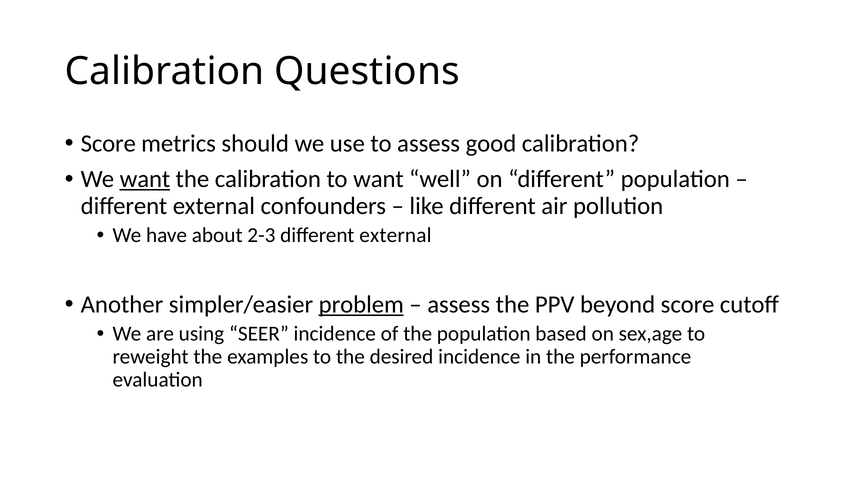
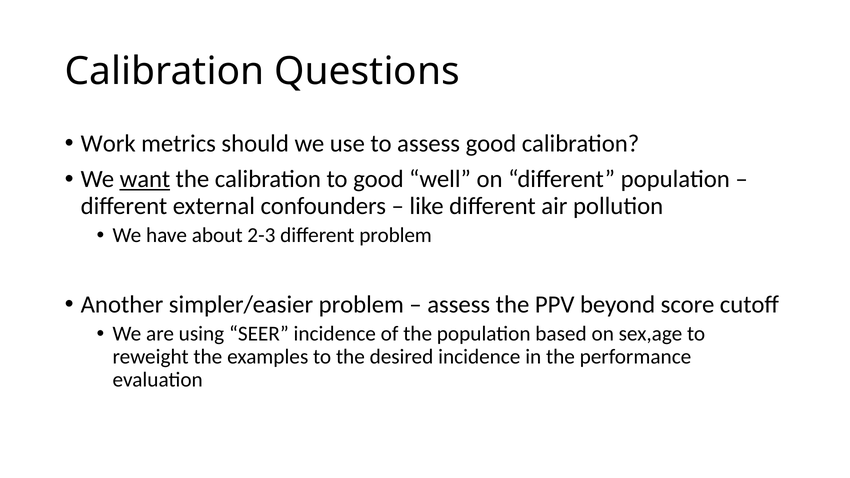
Score at (108, 144): Score -> Work
to want: want -> good
2-3 different external: external -> problem
problem at (361, 305) underline: present -> none
